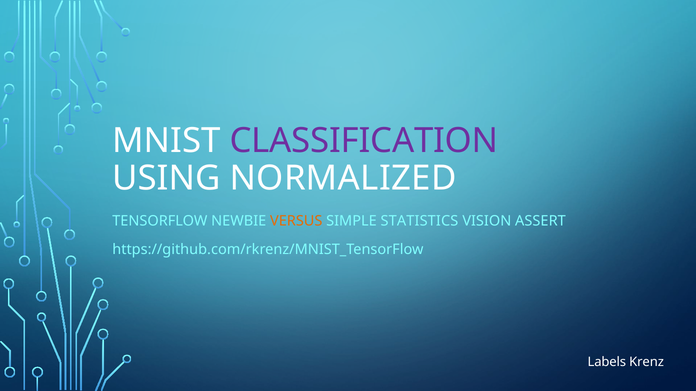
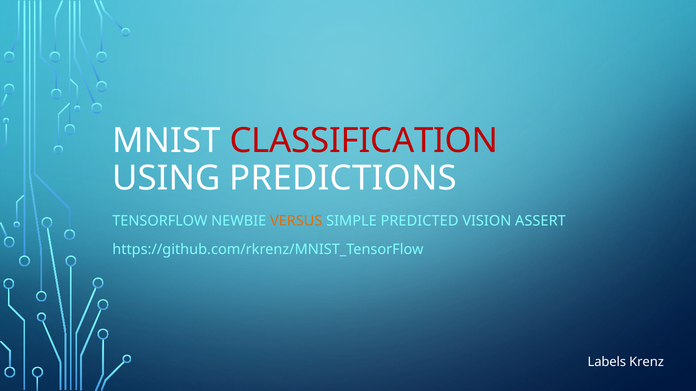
CLASSIFICATION colour: purple -> red
NORMALIZED: NORMALIZED -> PREDICTIONS
STATISTICS: STATISTICS -> PREDICTED
